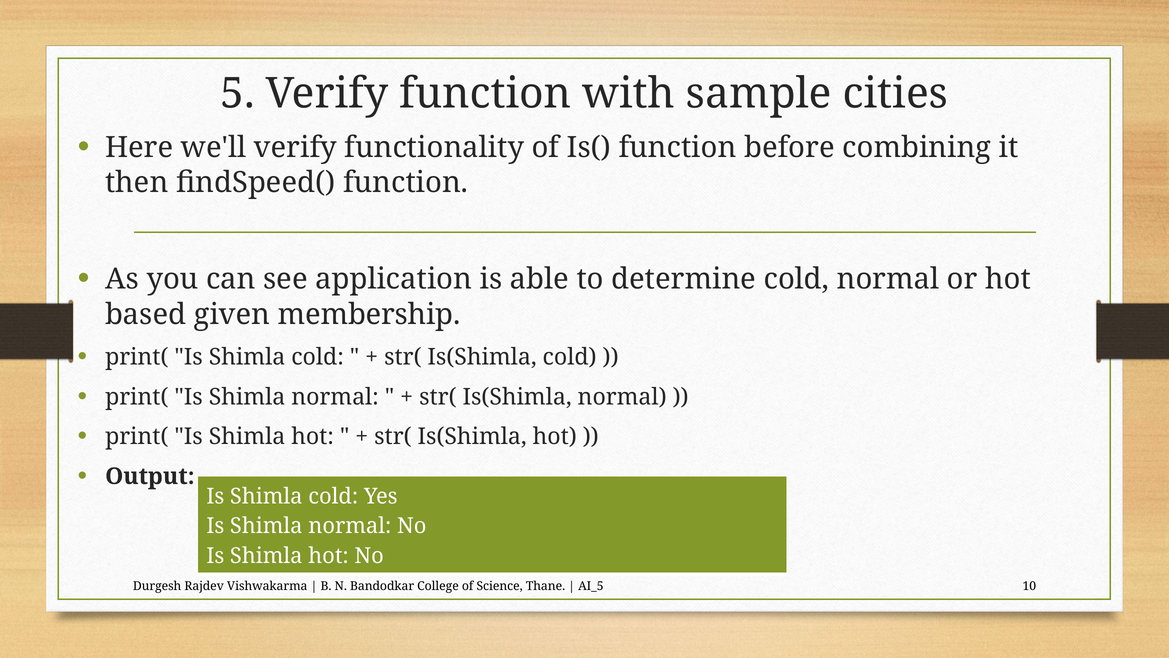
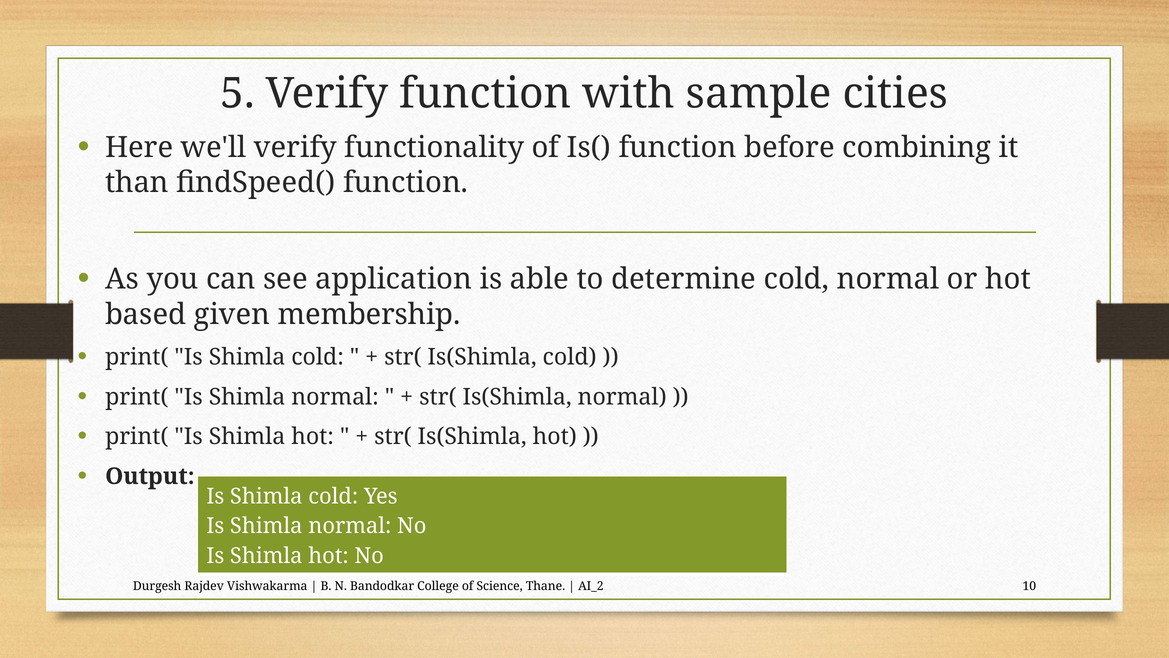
then: then -> than
AI_5: AI_5 -> AI_2
